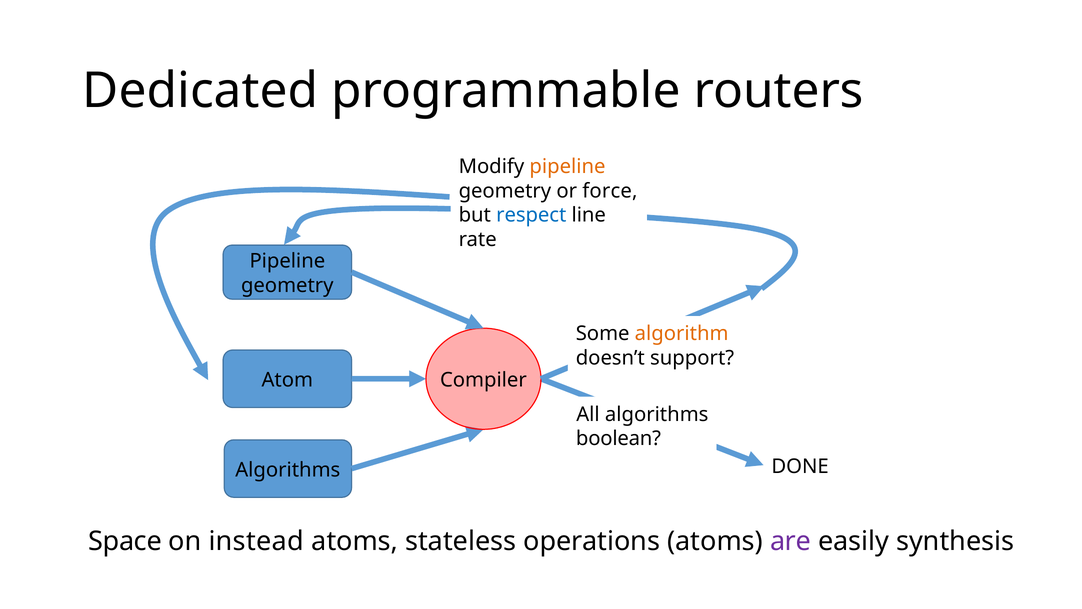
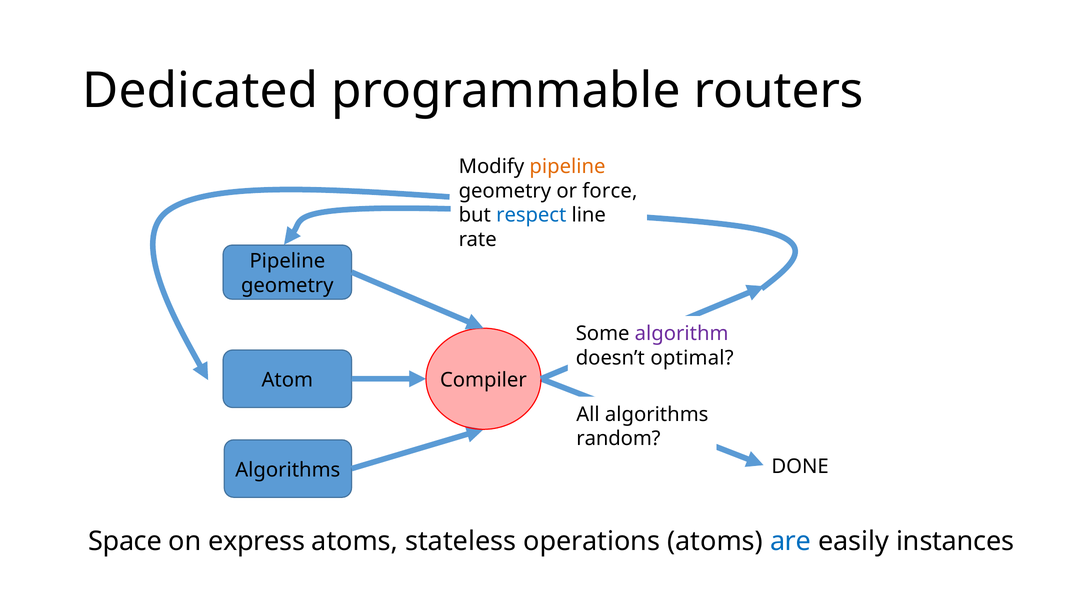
algorithm colour: orange -> purple
support: support -> optimal
boolean: boolean -> random
instead: instead -> express
are colour: purple -> blue
synthesis: synthesis -> instances
